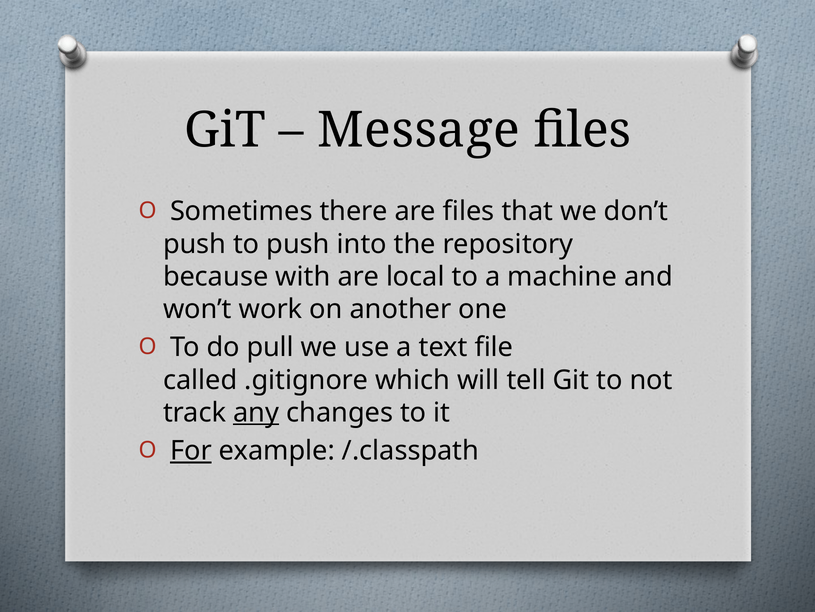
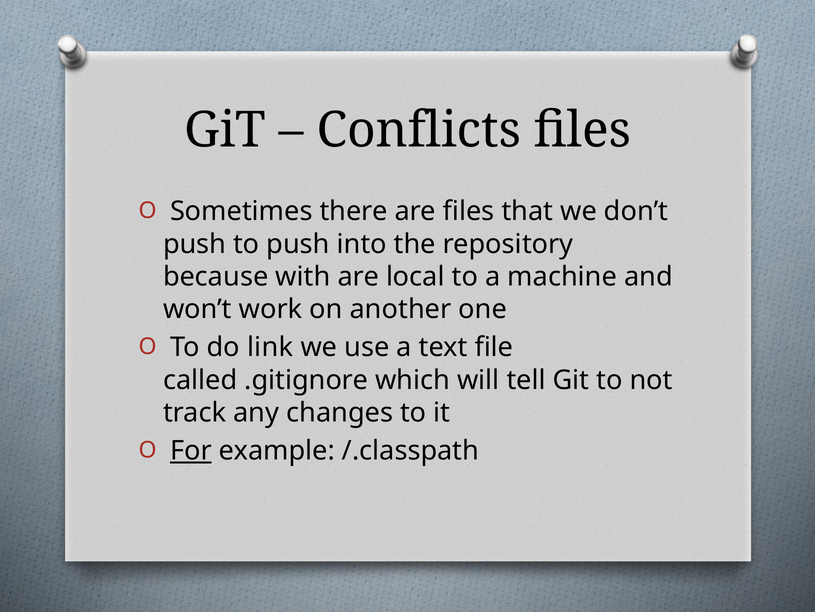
Message: Message -> Conflicts
pull: pull -> link
any underline: present -> none
